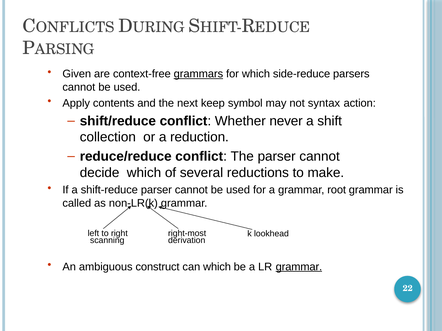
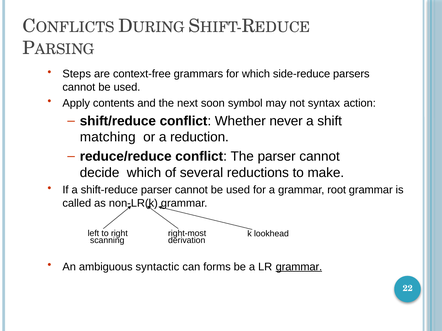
Given: Given -> Steps
grammars underline: present -> none
keep: keep -> soon
collection: collection -> matching
construct: construct -> syntactic
can which: which -> forms
